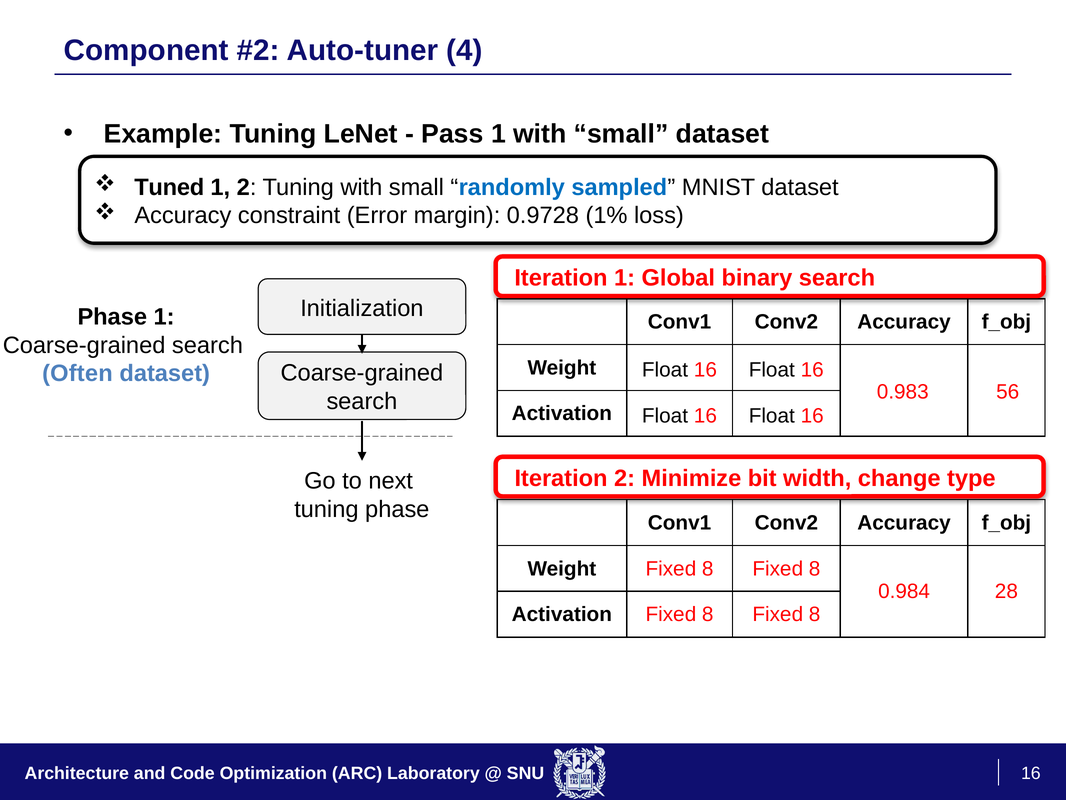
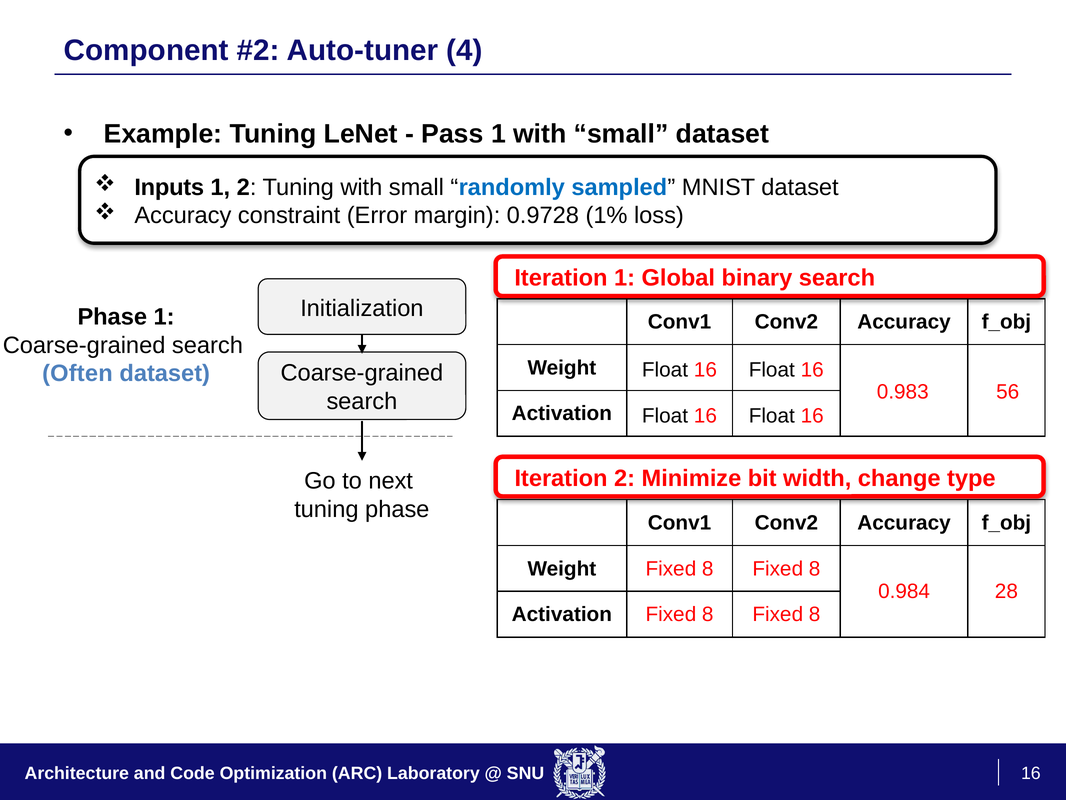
Tuned: Tuned -> Inputs
